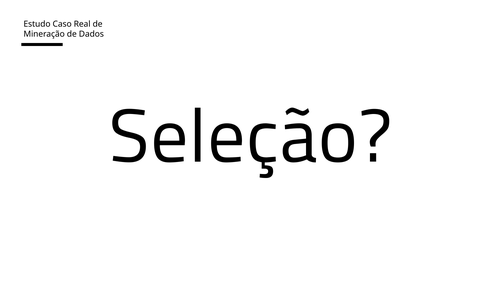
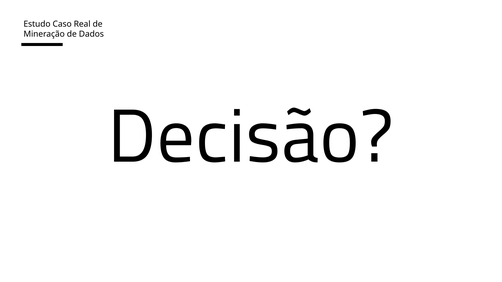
Seleção: Seleção -> Decisão
